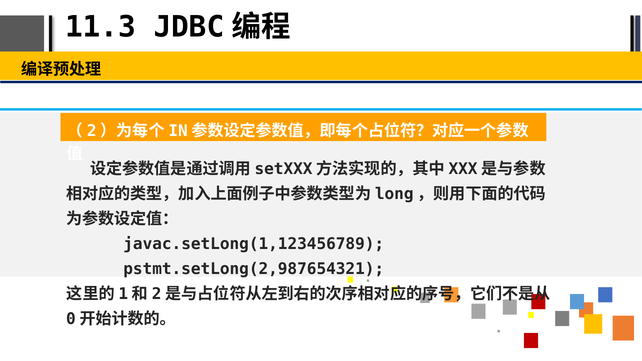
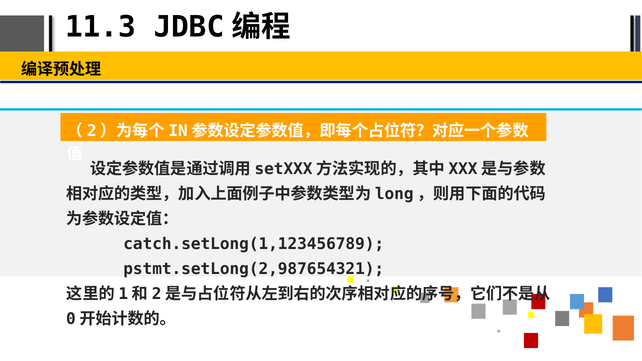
javac.setLong(1,123456789: javac.setLong(1,123456789 -> catch.setLong(1,123456789
